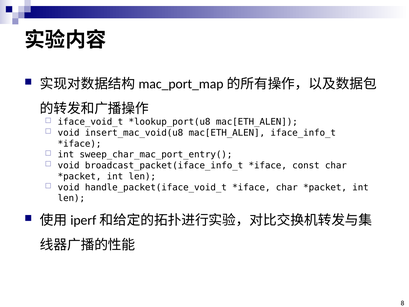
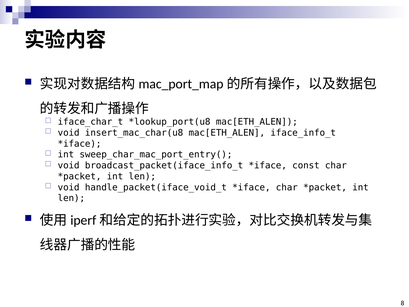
iface_void_t: iface_void_t -> iface_char_t
insert_mac_void(u8: insert_mac_void(u8 -> insert_mac_char(u8
